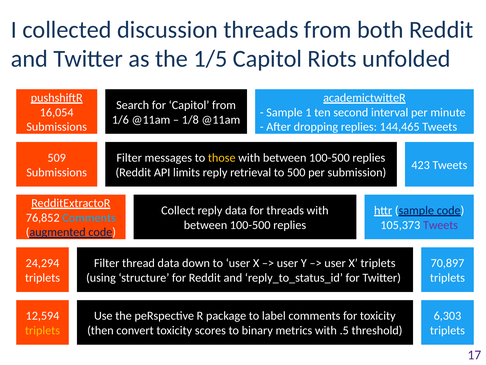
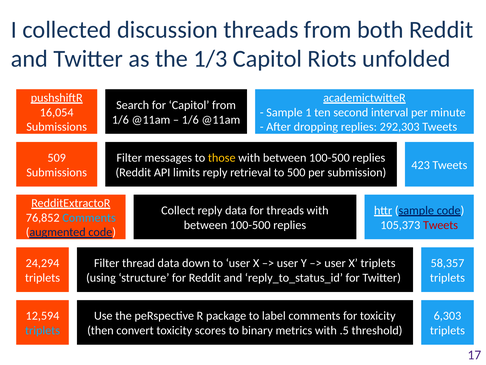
1/5: 1/5 -> 1/3
1/8 at (190, 119): 1/8 -> 1/6
144,465: 144,465 -> 292,303
Tweets at (440, 225) colour: purple -> red
70,897: 70,897 -> 58,357
triplets at (43, 330) colour: yellow -> light blue
